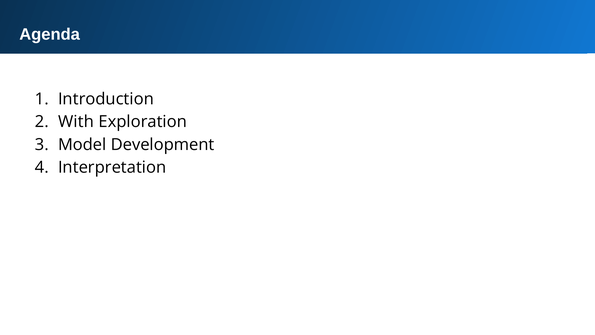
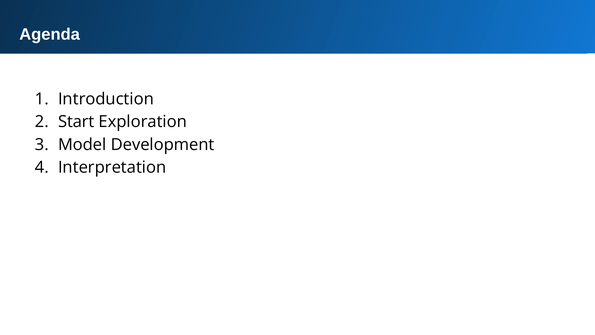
With: With -> Start
